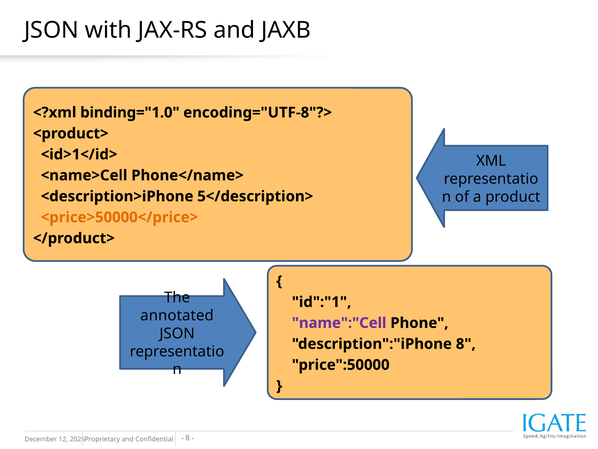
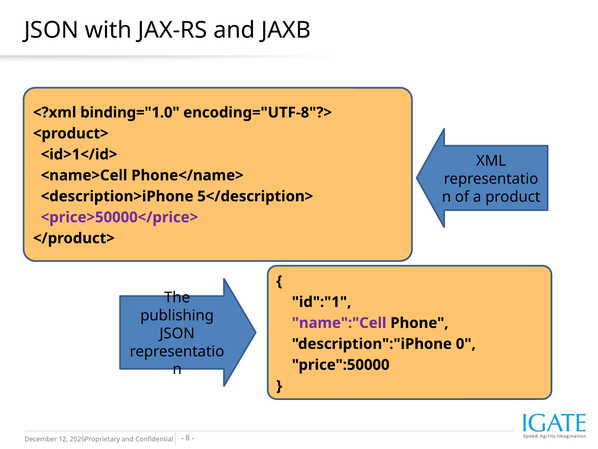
<price>50000</price> colour: orange -> purple
annotated: annotated -> publishing
description":"iPhone 8: 8 -> 0
